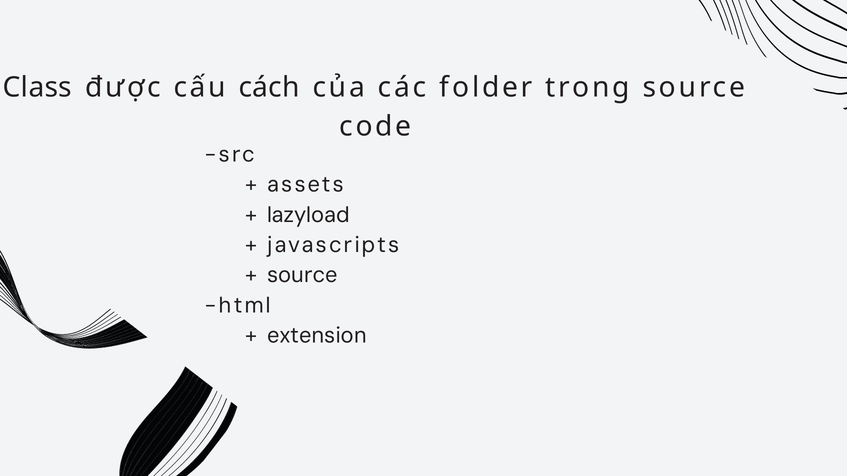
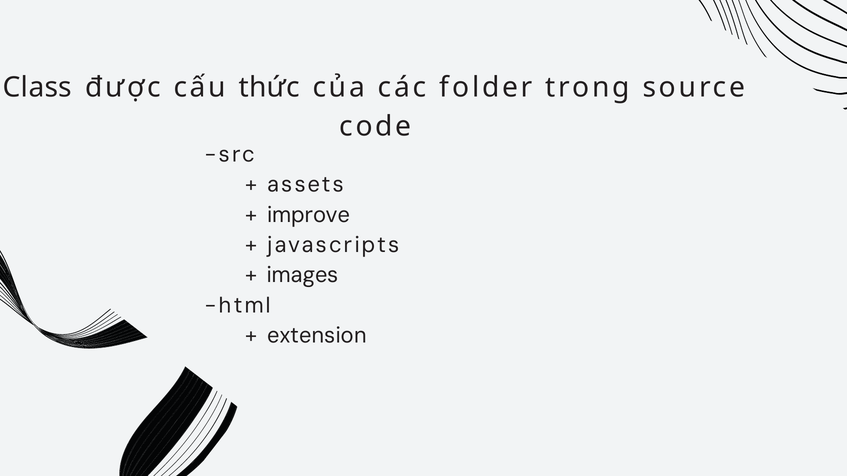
cách: cách -> thức
lazyload: lazyload -> improve
source: source -> images
